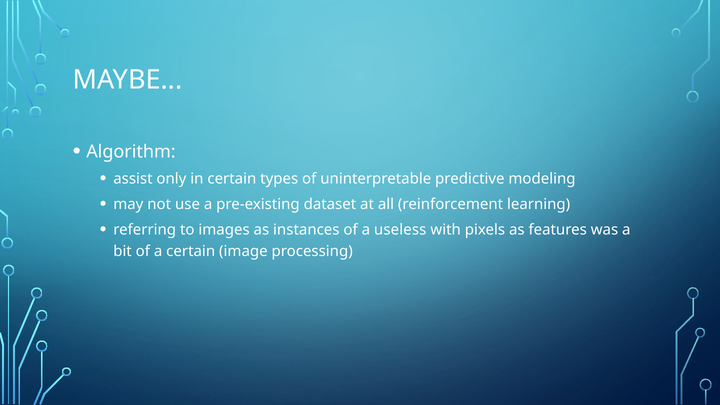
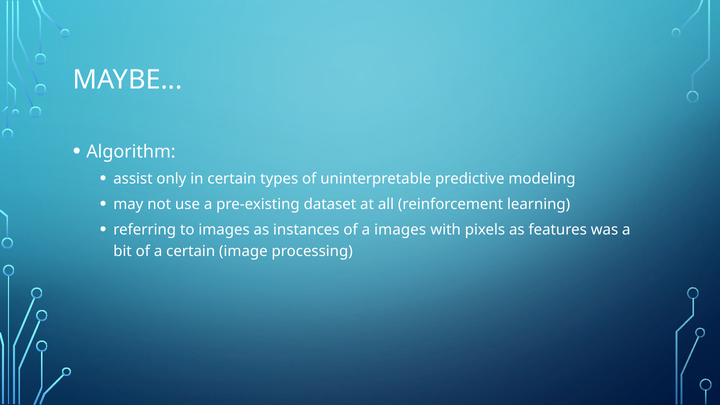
a useless: useless -> images
